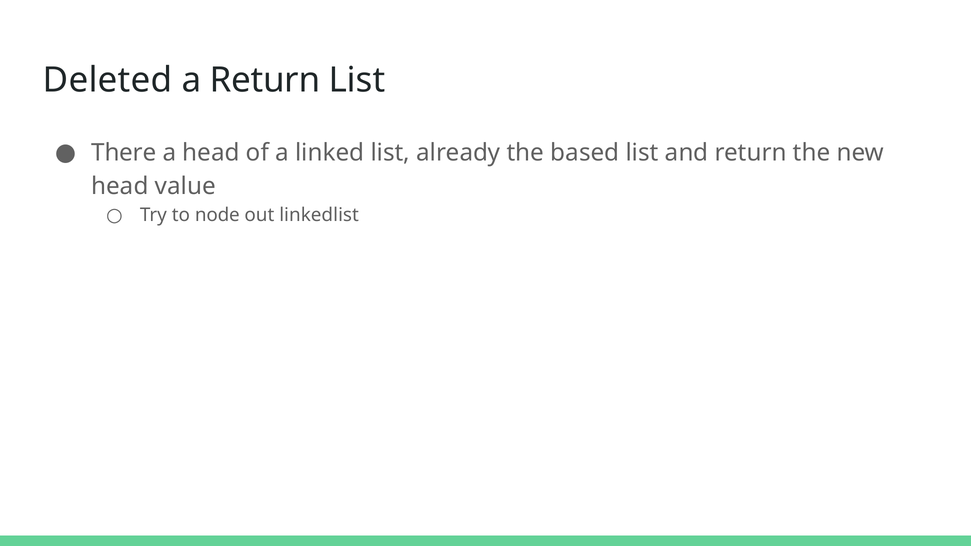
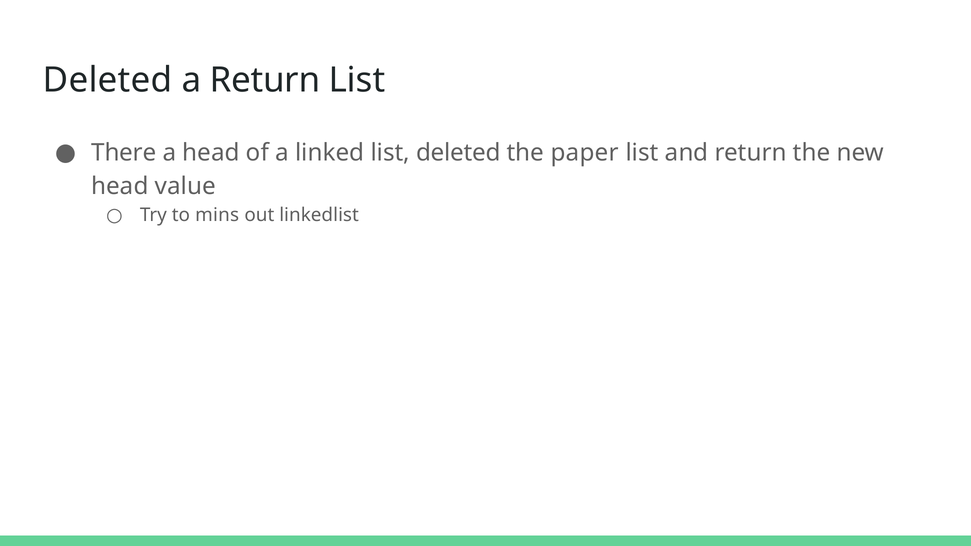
list already: already -> deleted
based: based -> paper
node: node -> mins
